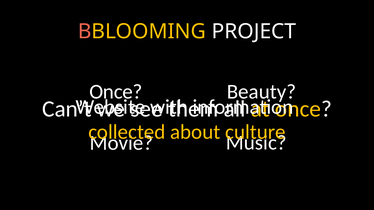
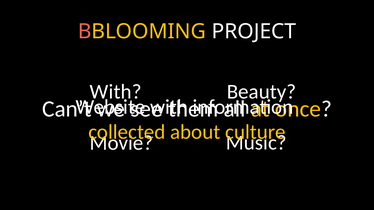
Once at (116, 92): Once -> With
